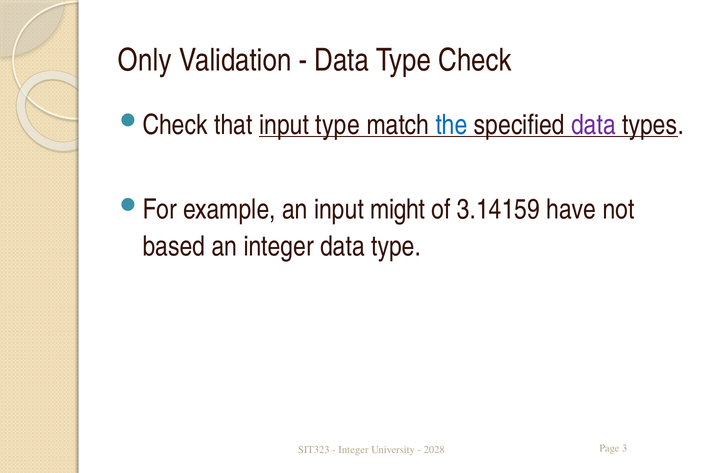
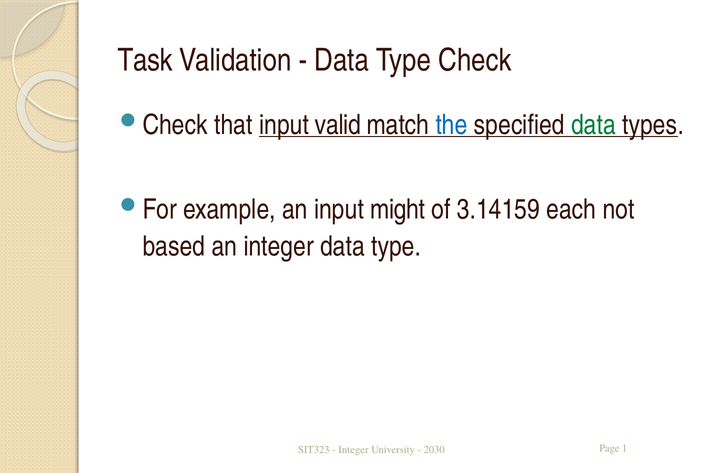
Only: Only -> Task
input type: type -> valid
data at (593, 125) colour: purple -> green
have: have -> each
2028: 2028 -> 2030
3: 3 -> 1
